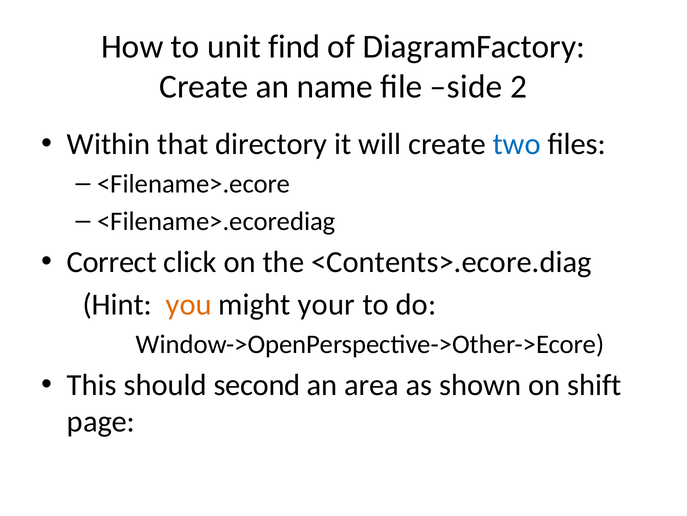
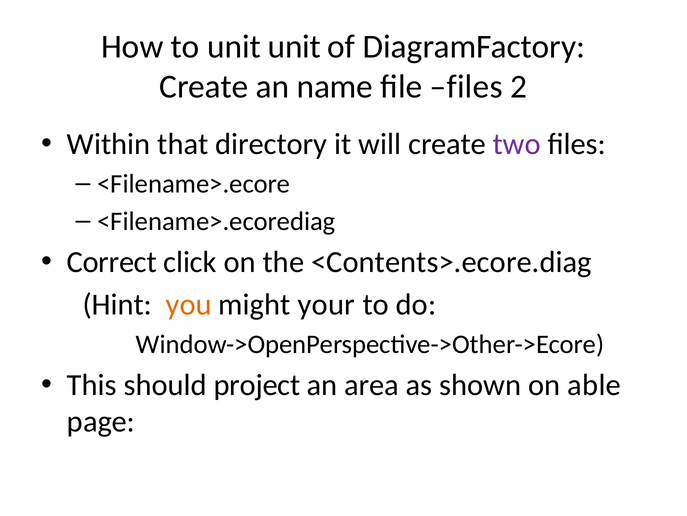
unit find: find -> unit
file side: side -> files
two colour: blue -> purple
second: second -> project
shift: shift -> able
